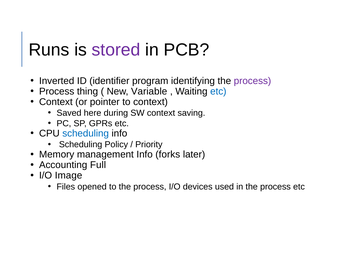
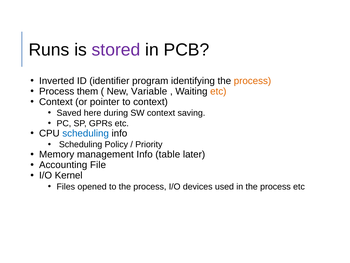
process at (252, 81) colour: purple -> orange
thing: thing -> them
etc at (218, 91) colour: blue -> orange
forks: forks -> table
Full: Full -> File
Image: Image -> Kernel
